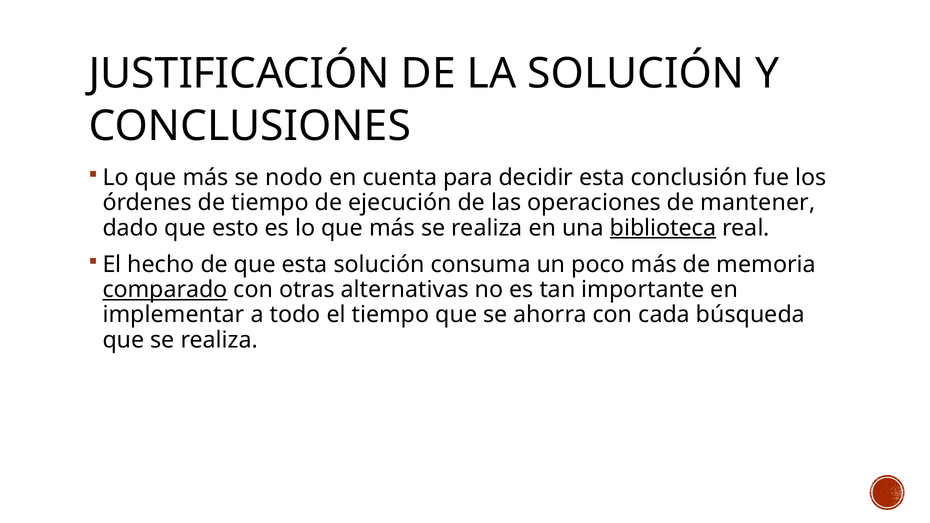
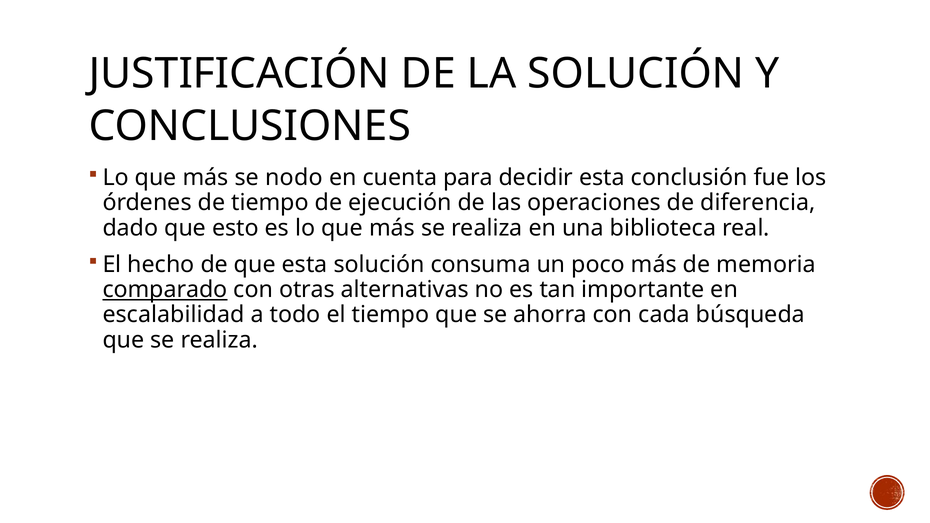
mantener: mantener -> diferencia
biblioteca underline: present -> none
implementar: implementar -> escalabilidad
